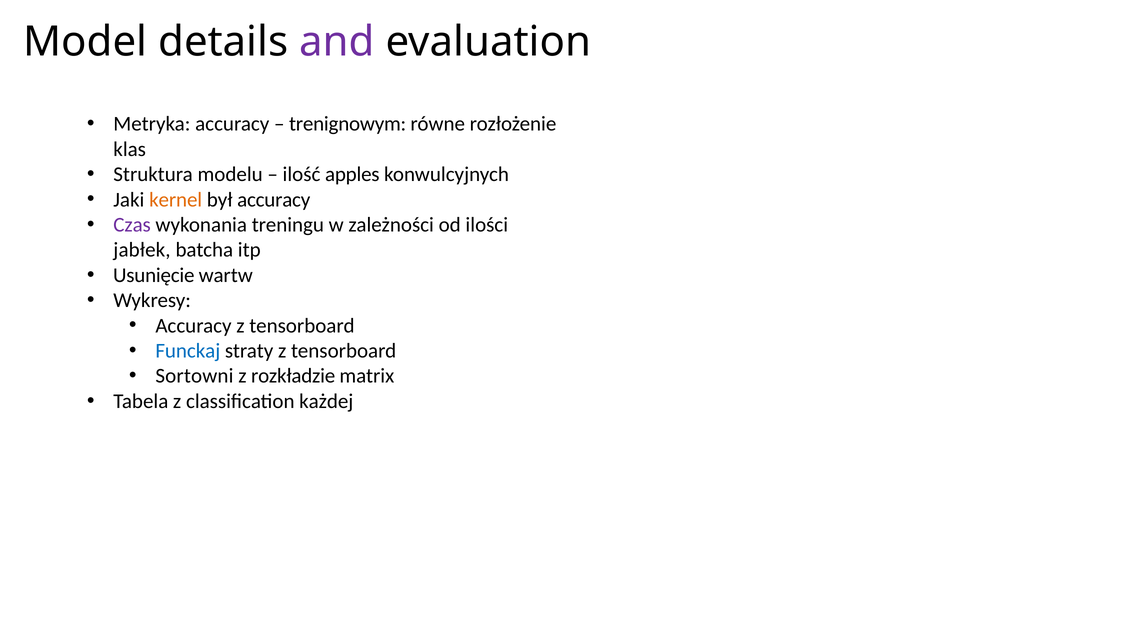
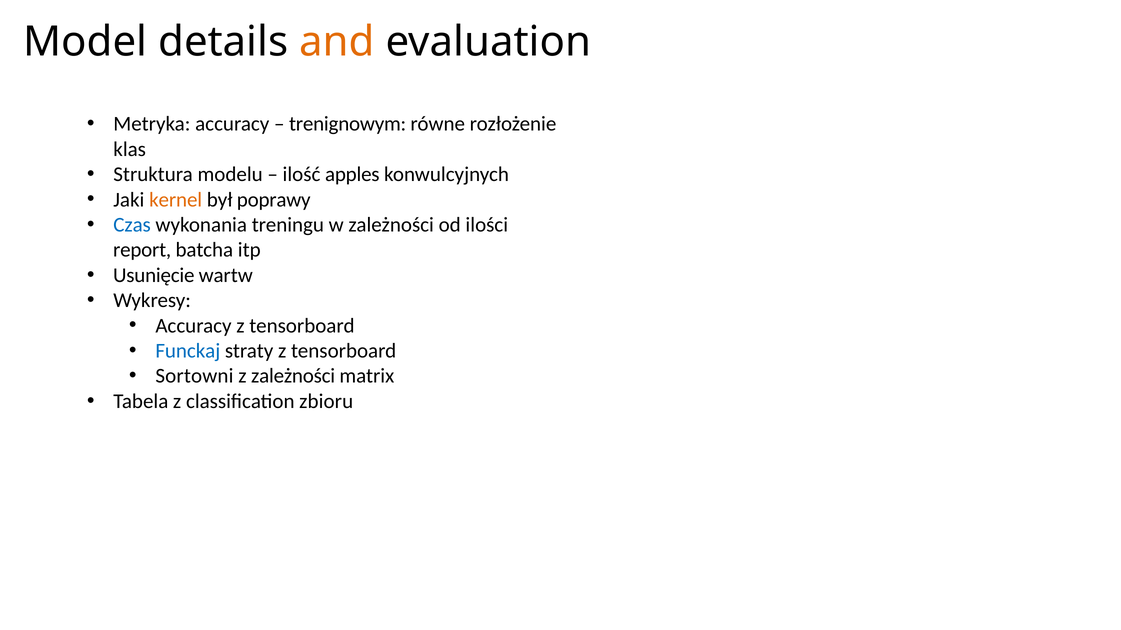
and colour: purple -> orange
był accuracy: accuracy -> poprawy
Czas colour: purple -> blue
jabłek: jabłek -> report
z rozkładzie: rozkładzie -> zależności
każdej: każdej -> zbioru
